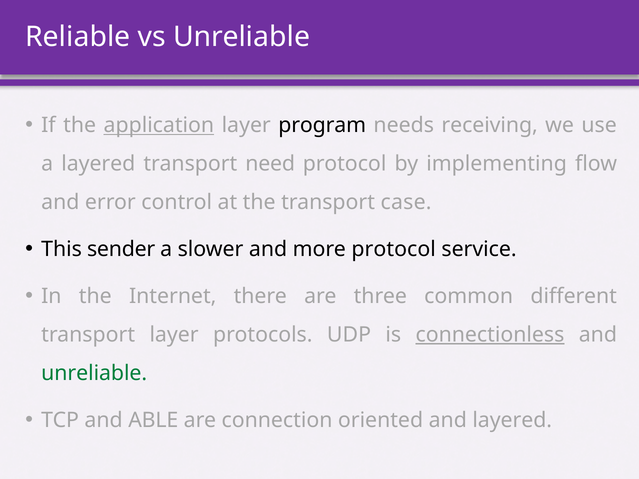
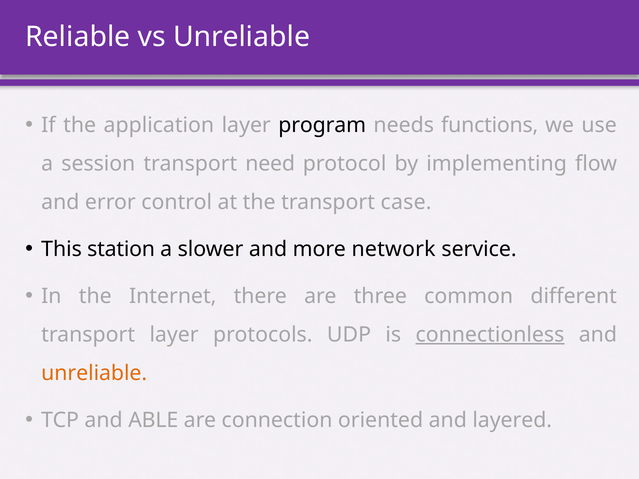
application underline: present -> none
receiving: receiving -> functions
a layered: layered -> session
sender: sender -> station
more protocol: protocol -> network
unreliable at (94, 373) colour: green -> orange
